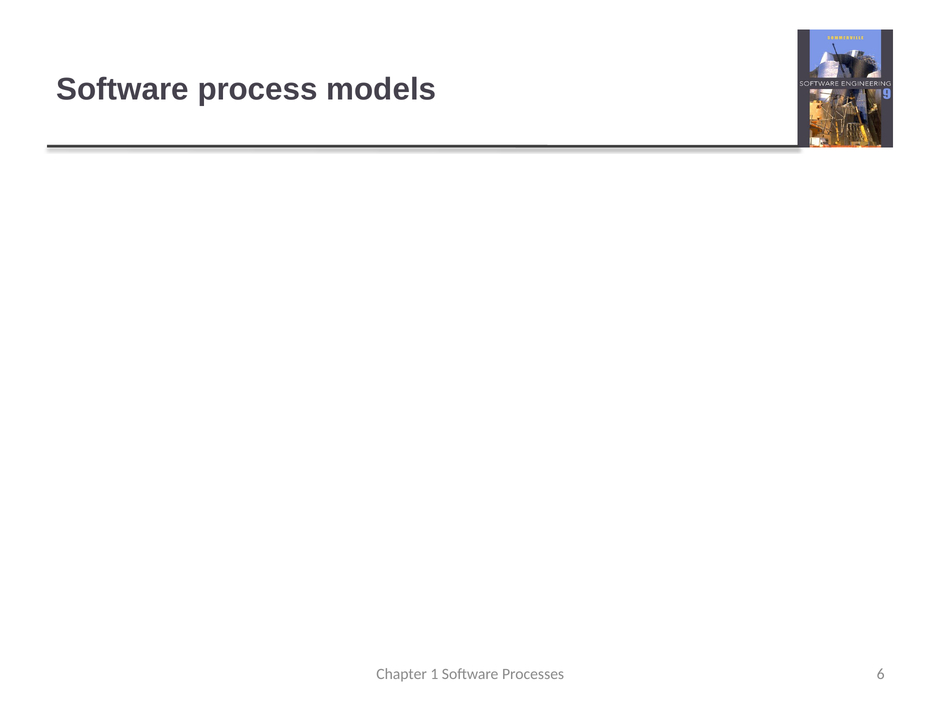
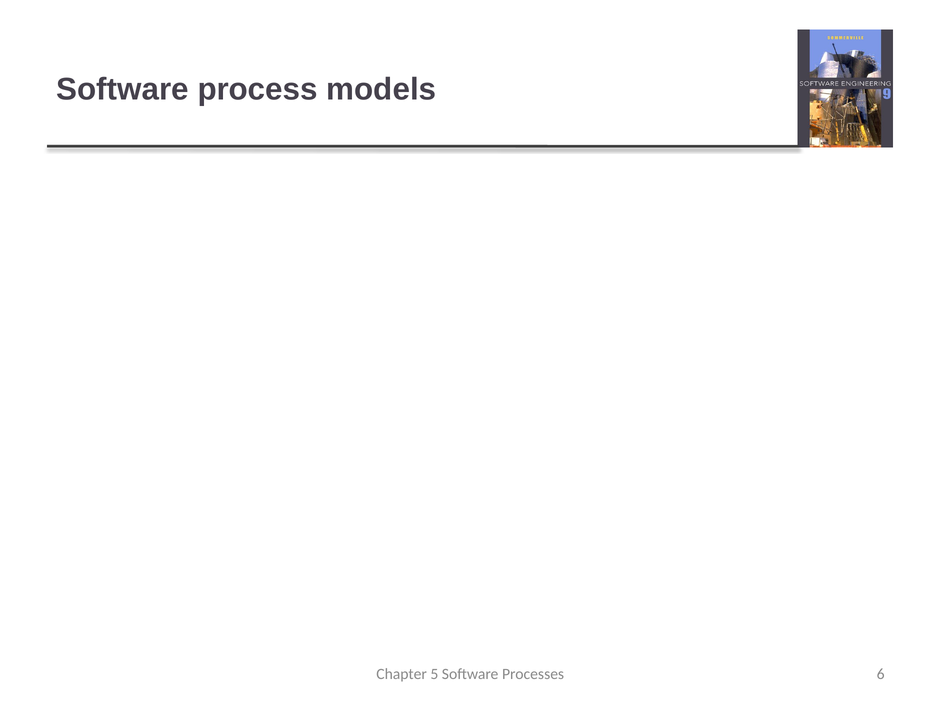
1: 1 -> 5
